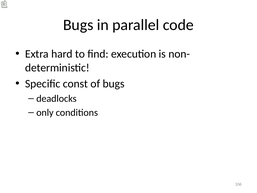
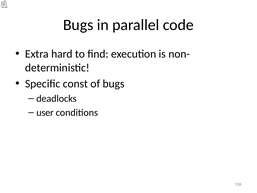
only: only -> user
